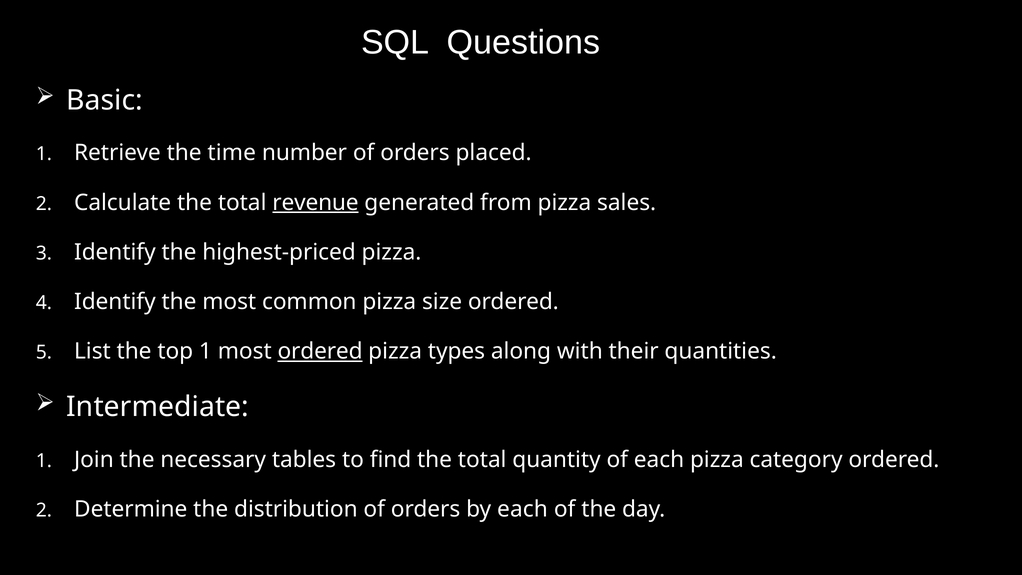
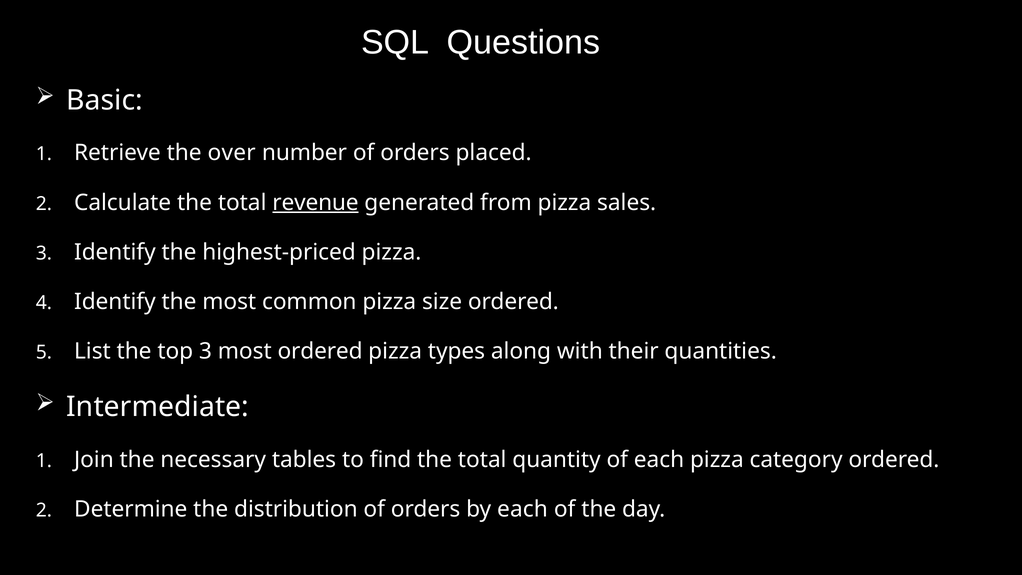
time: time -> over
top 1: 1 -> 3
ordered at (320, 351) underline: present -> none
